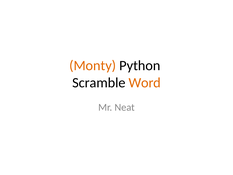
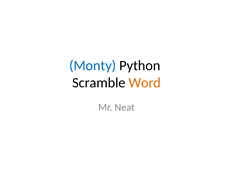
Monty colour: orange -> blue
